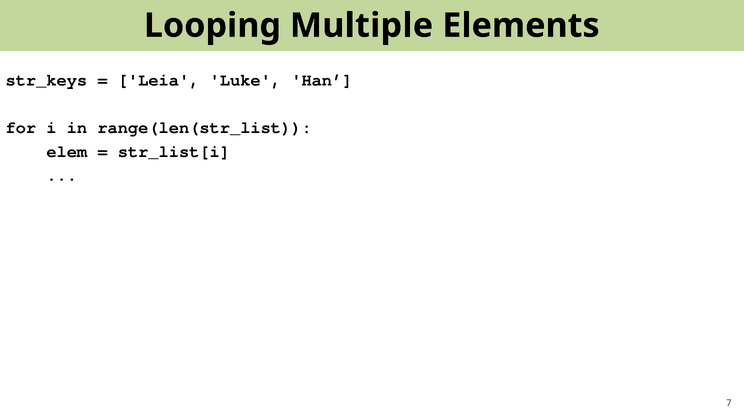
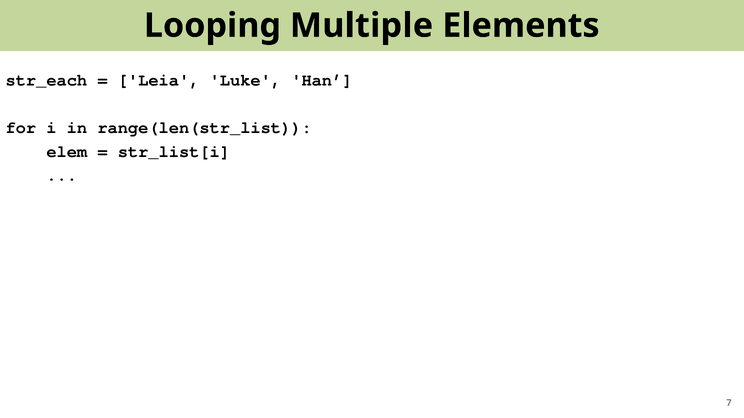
str_keys: str_keys -> str_each
